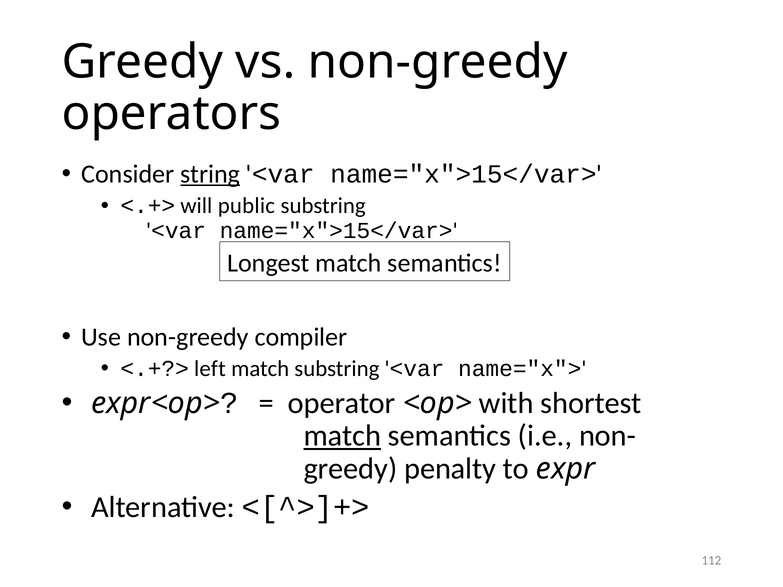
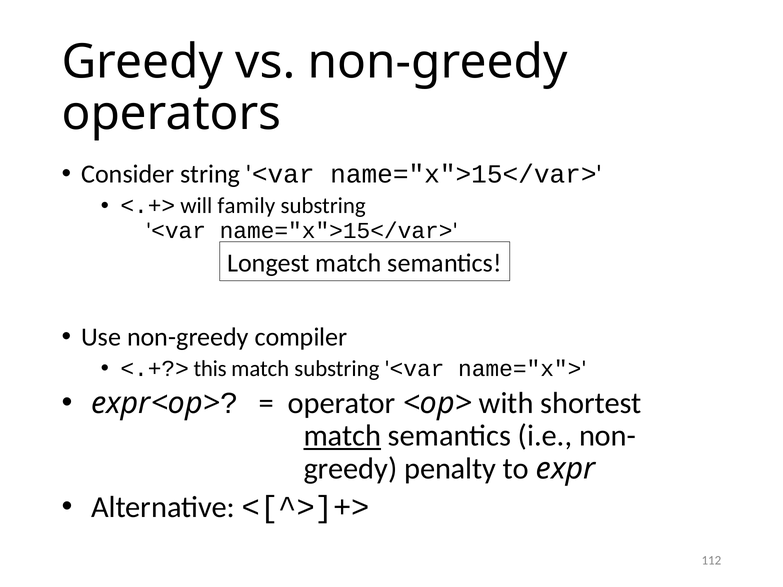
string underline: present -> none
public: public -> family
left: left -> this
